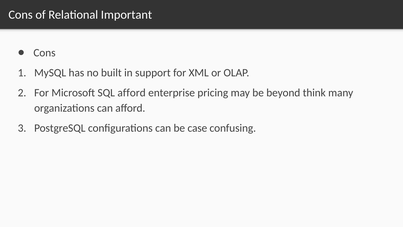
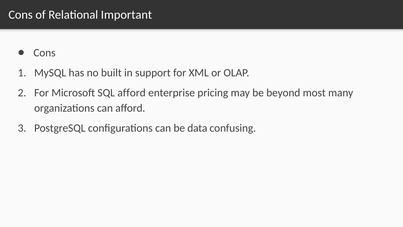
think: think -> most
case: case -> data
